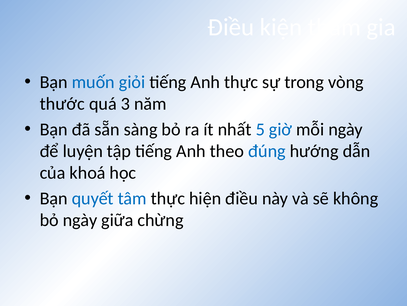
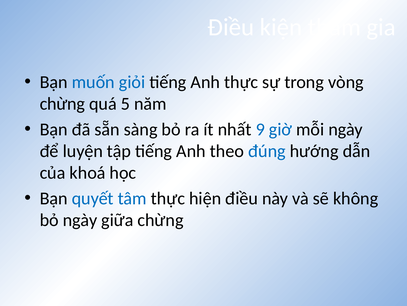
thước at (62, 104): thước -> chừng
3: 3 -> 5
5: 5 -> 9
